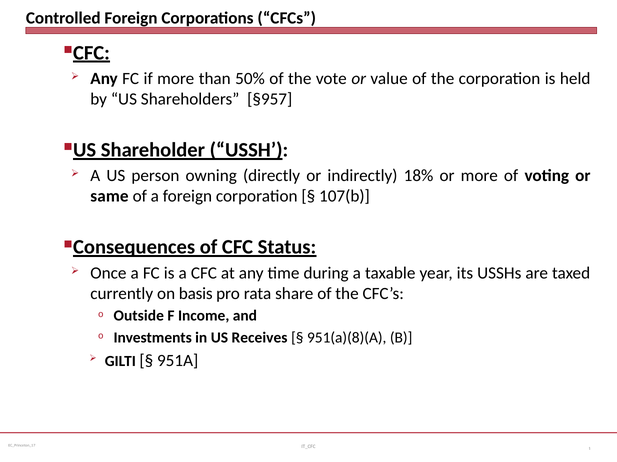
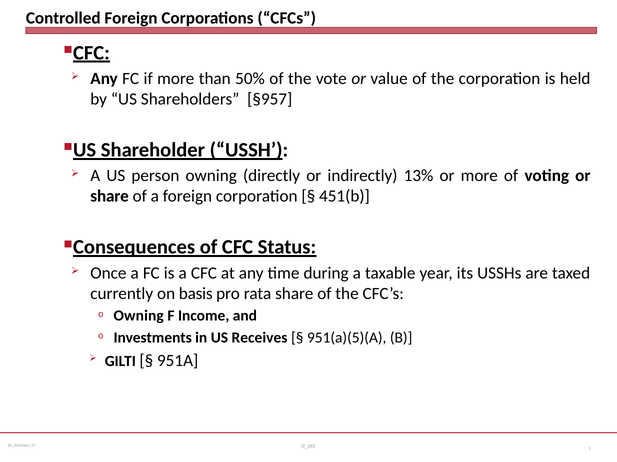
18%: 18% -> 13%
same at (109, 197): same -> share
107(b: 107(b -> 451(b
Outside at (139, 316): Outside -> Owning
951(a)(8)(A: 951(a)(8)(A -> 951(a)(5)(A
